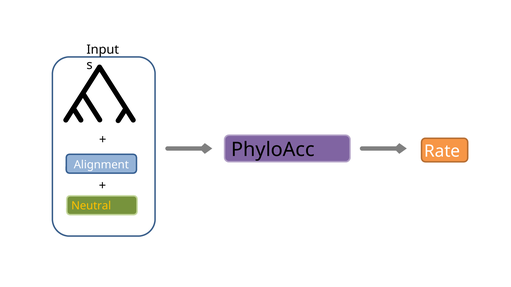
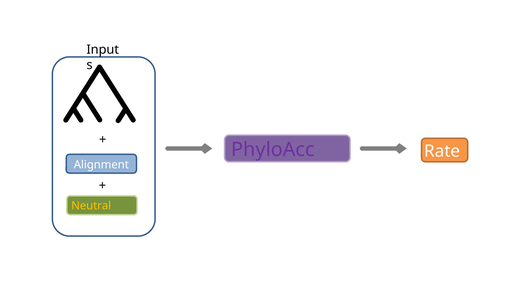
PhyloAcc colour: black -> purple
